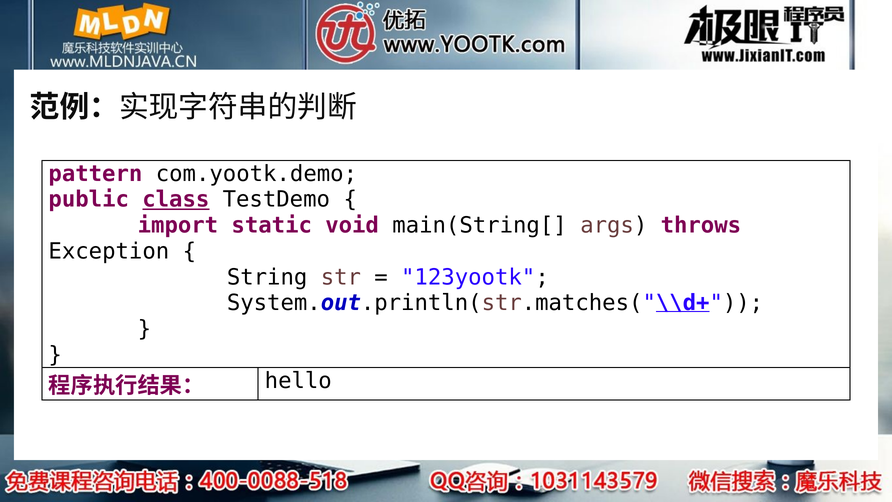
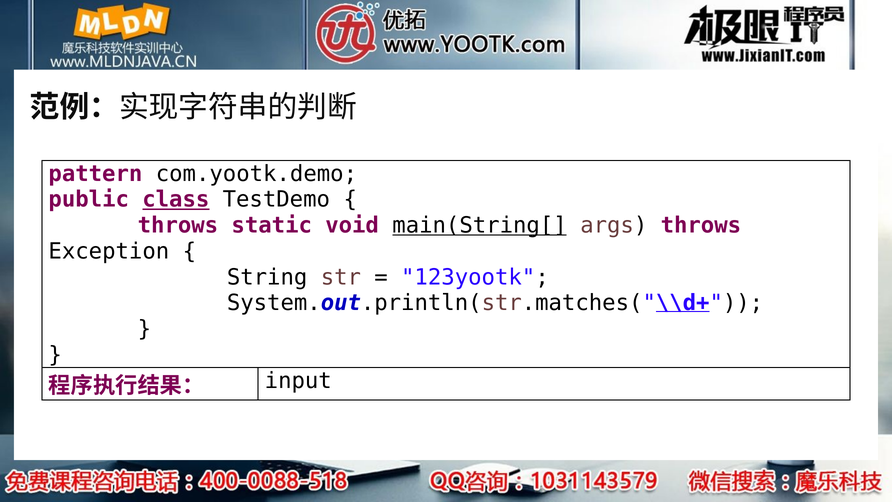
import at (178, 225): import -> throws
main(String[ underline: none -> present
hello: hello -> input
